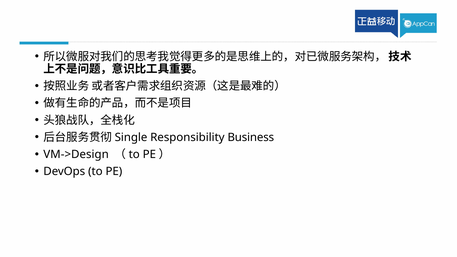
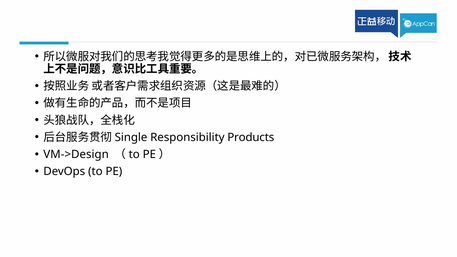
Business: Business -> Products
